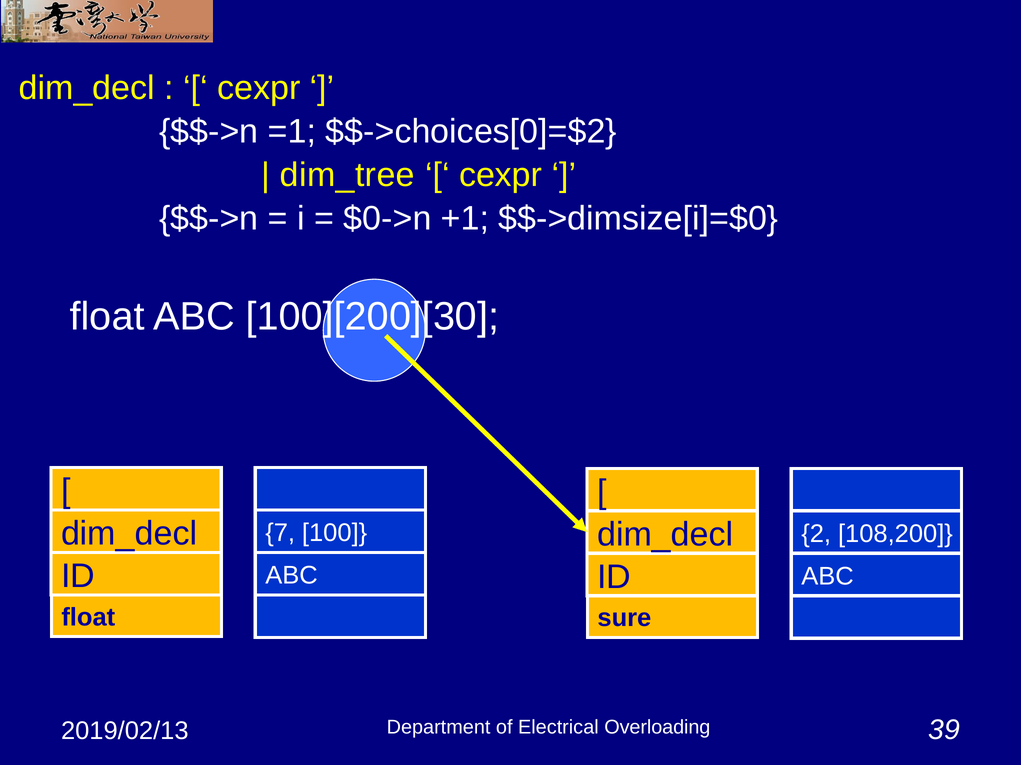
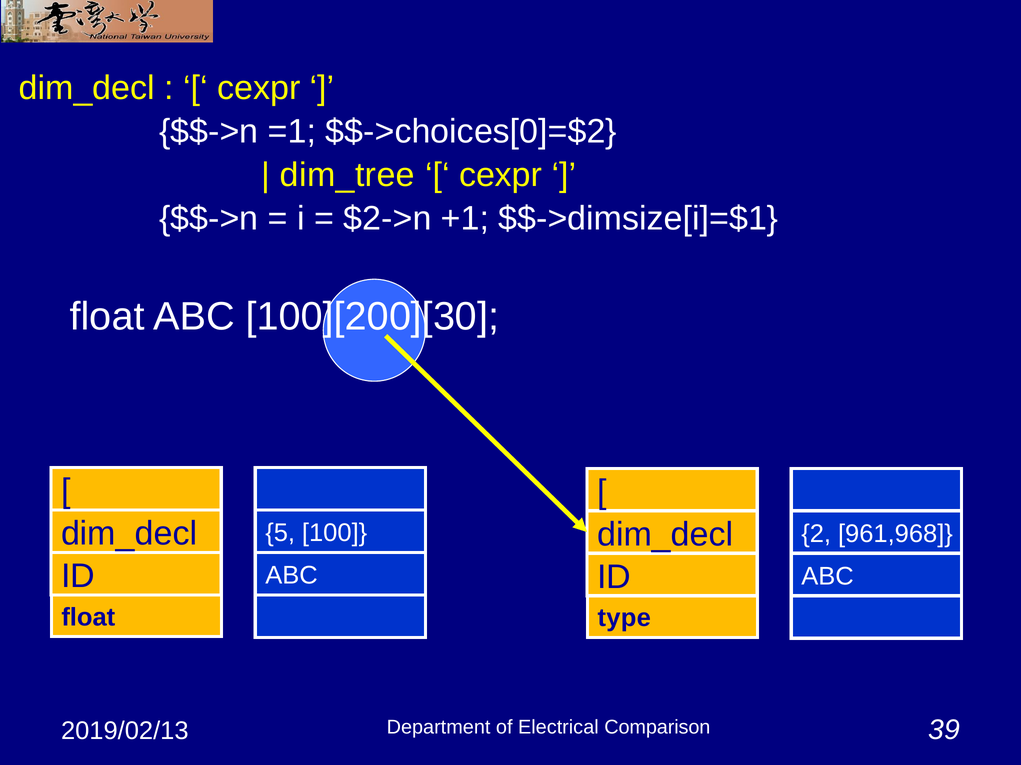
$0->n: $0->n -> $2->n
$$->dimsize[i]=$0: $$->dimsize[i]=$0 -> $$->dimsize[i]=$1
7: 7 -> 5
108,200: 108,200 -> 961,968
sure: sure -> type
Overloading: Overloading -> Comparison
